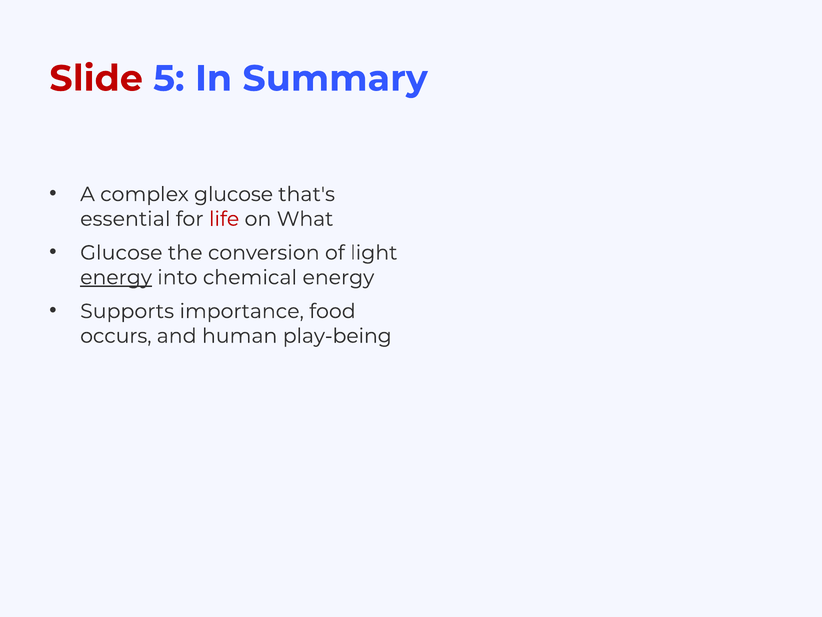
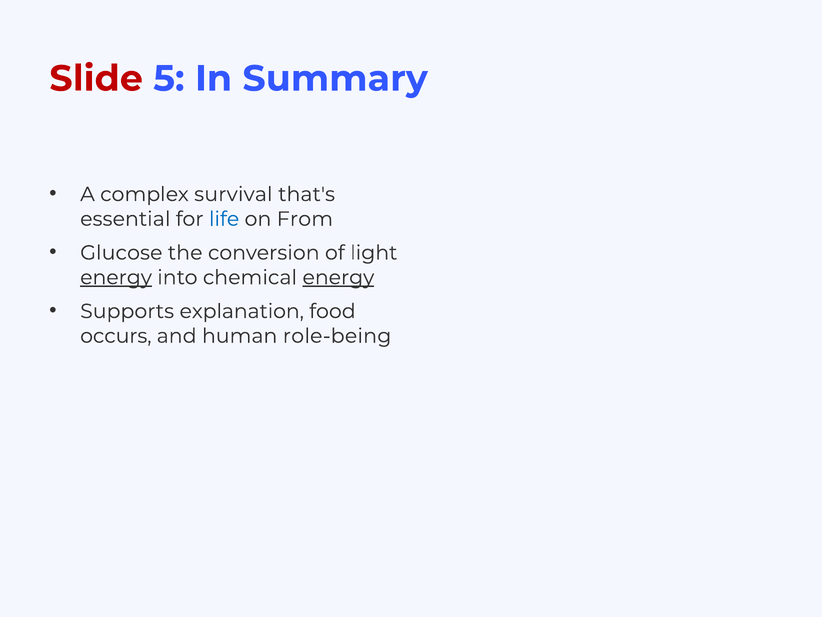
complex glucose: glucose -> survival
life colour: red -> blue
What: What -> From
energy at (338, 277) underline: none -> present
importance: importance -> explanation
play-being: play-being -> role-being
